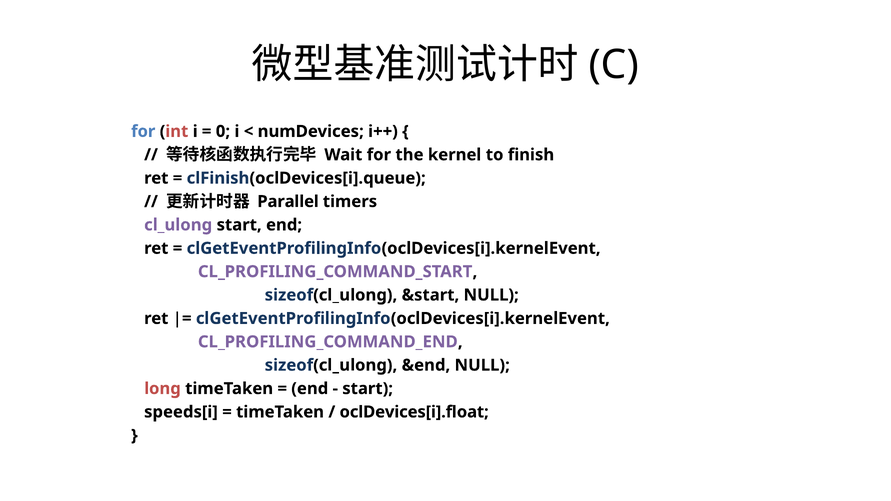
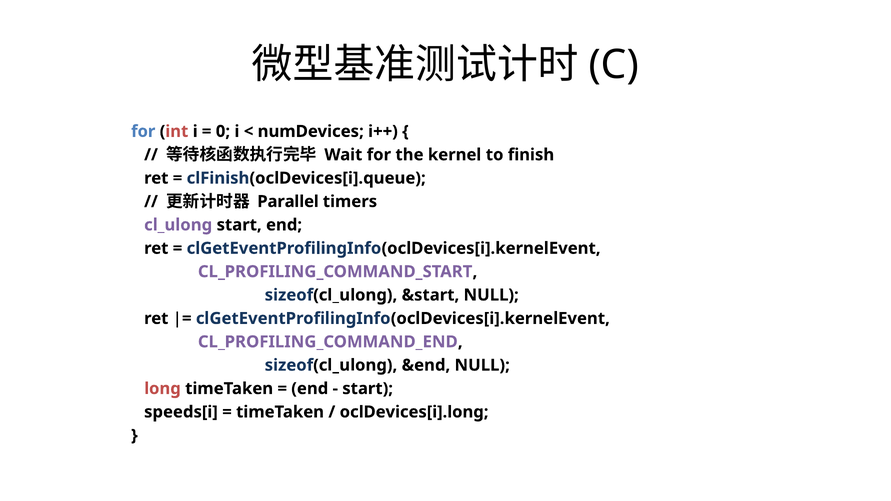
oclDevices[i].float: oclDevices[i].float -> oclDevices[i].long
